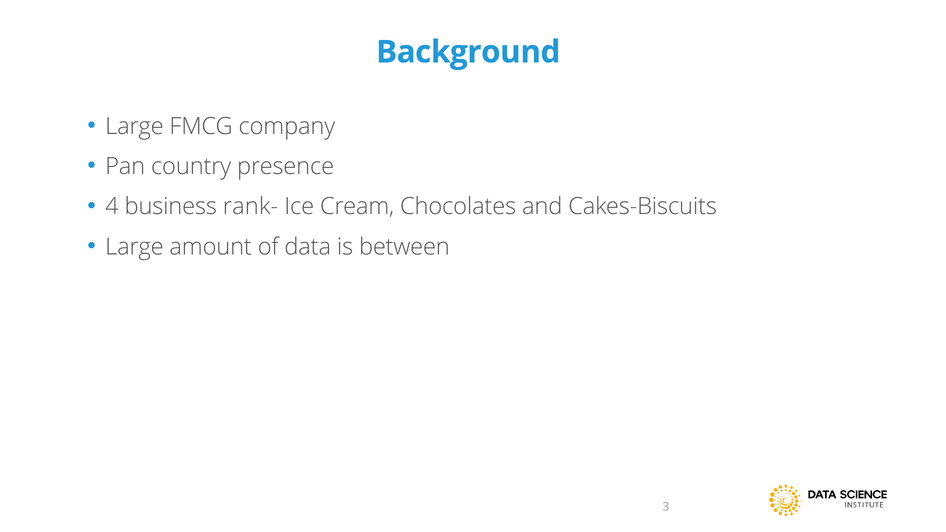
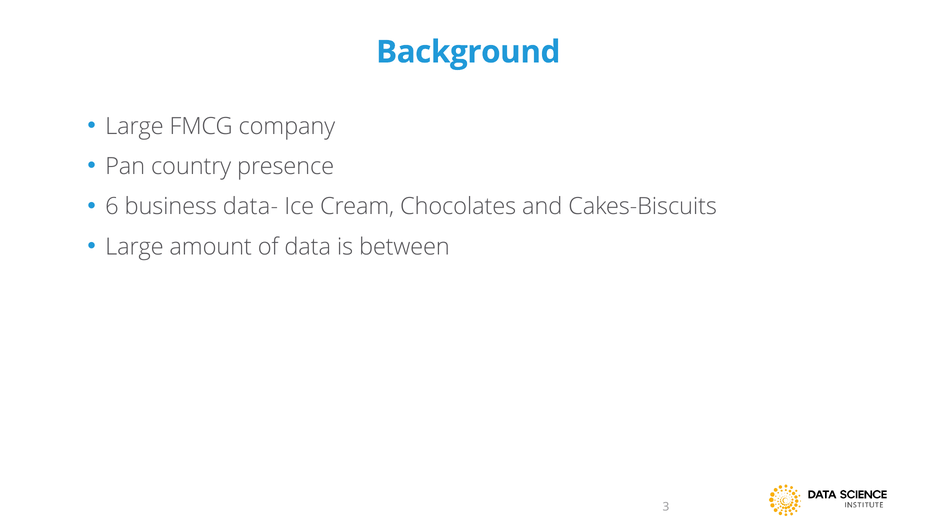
4: 4 -> 6
rank-: rank- -> data-
